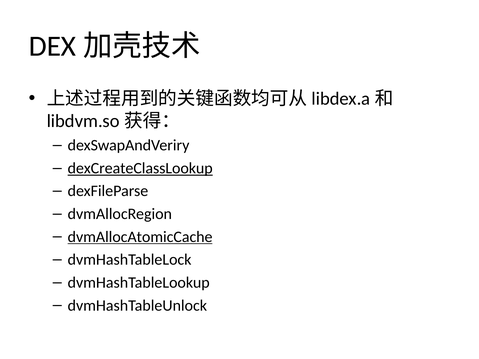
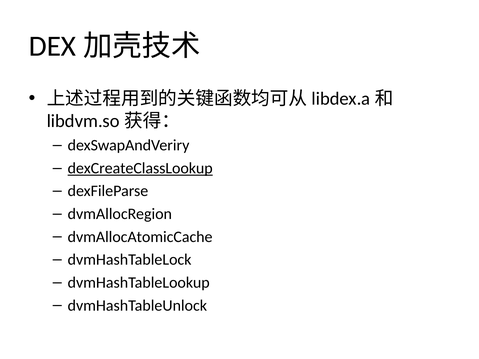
dvmAllocAtomicCache underline: present -> none
